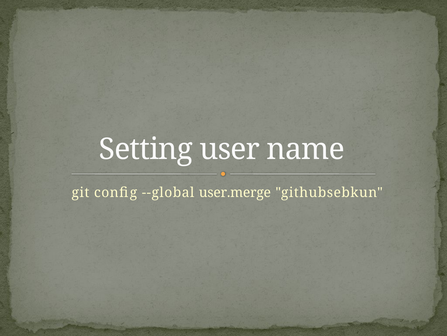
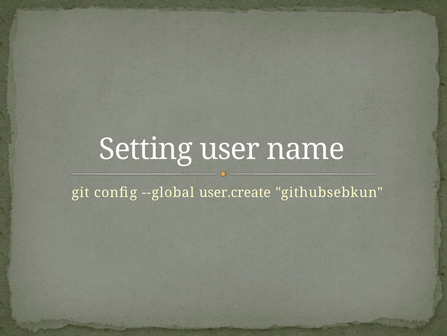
user.merge: user.merge -> user.create
